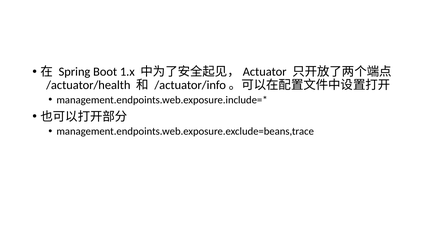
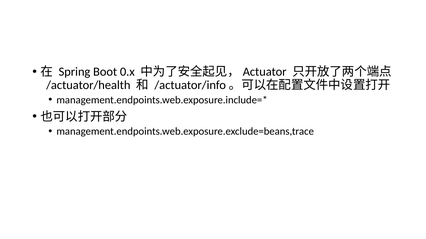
1.x: 1.x -> 0.x
